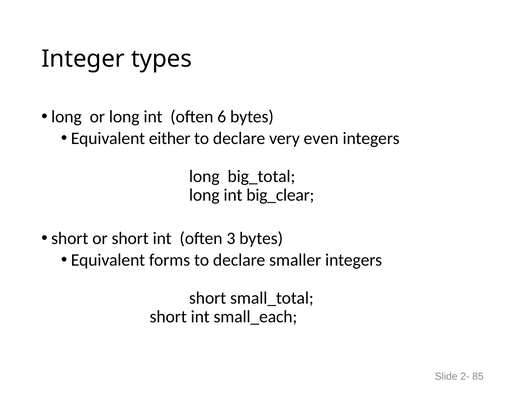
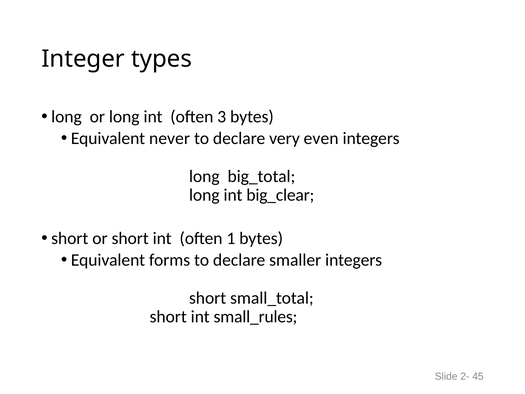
6: 6 -> 3
either: either -> never
3: 3 -> 1
small_each: small_each -> small_rules
85: 85 -> 45
